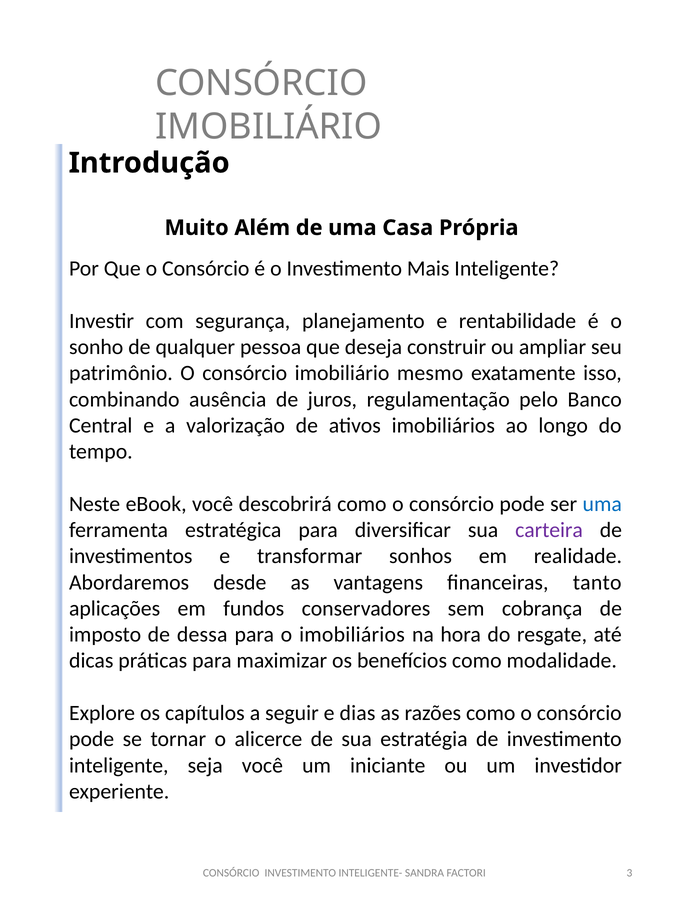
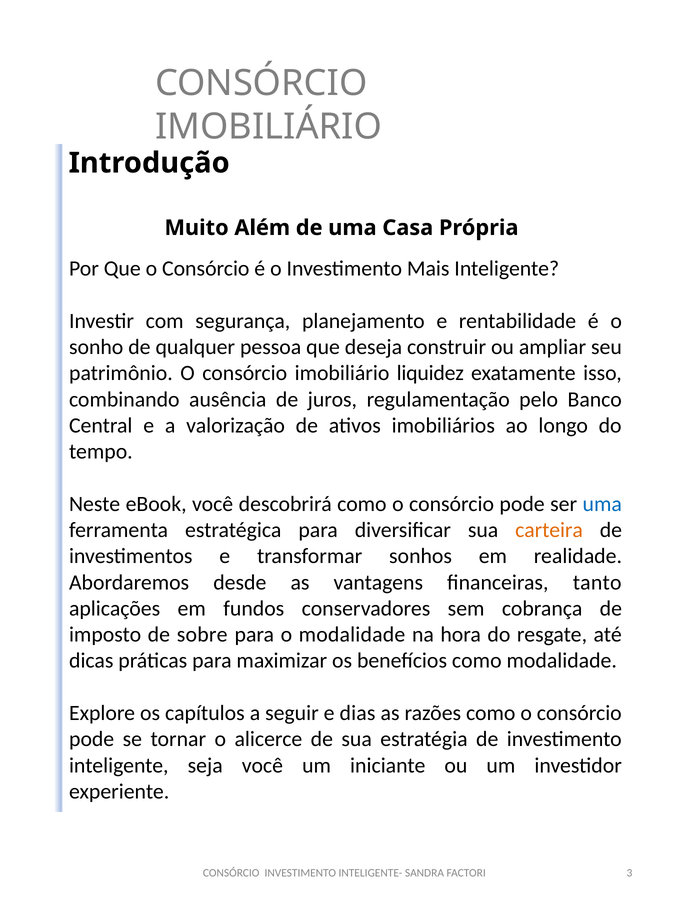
mesmo: mesmo -> liquidez
carteira colour: purple -> orange
dessa: dessa -> sobre
o imobiliários: imobiliários -> modalidade
